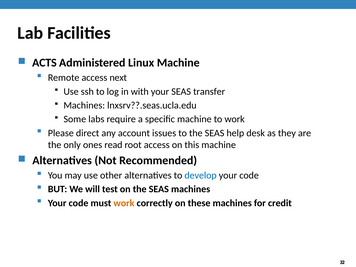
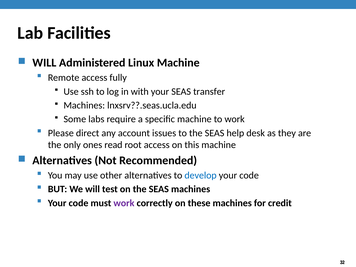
ACTS at (44, 63): ACTS -> WILL
next: next -> fully
work at (124, 203) colour: orange -> purple
